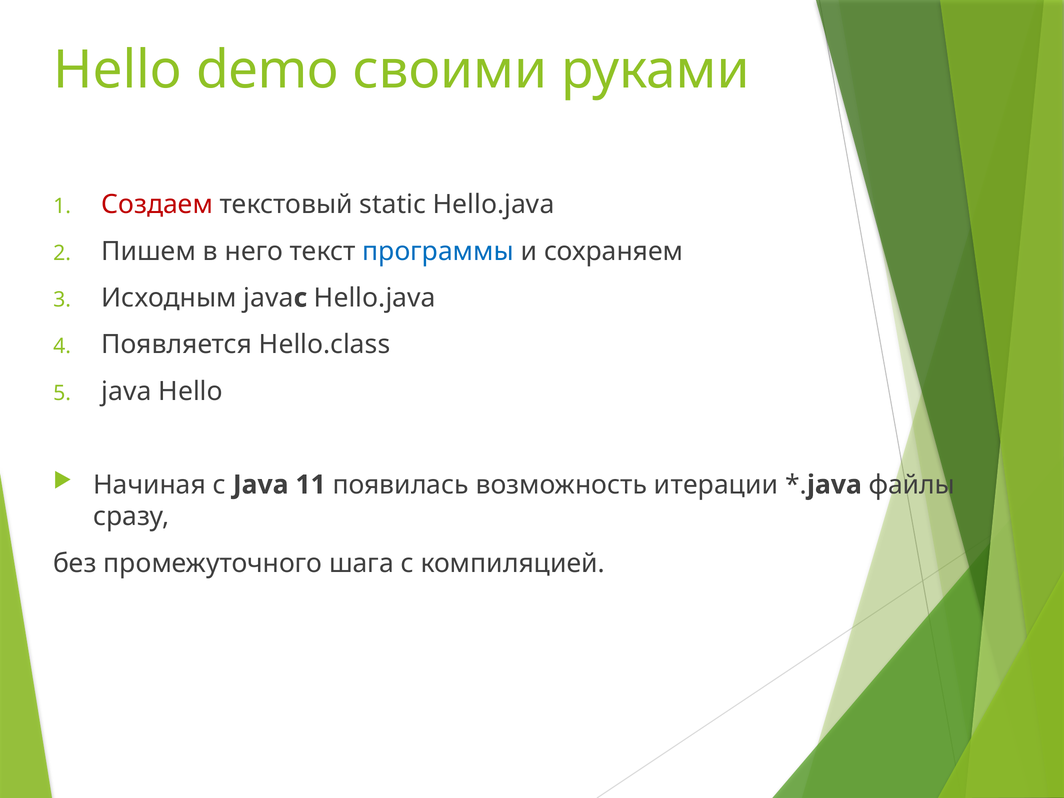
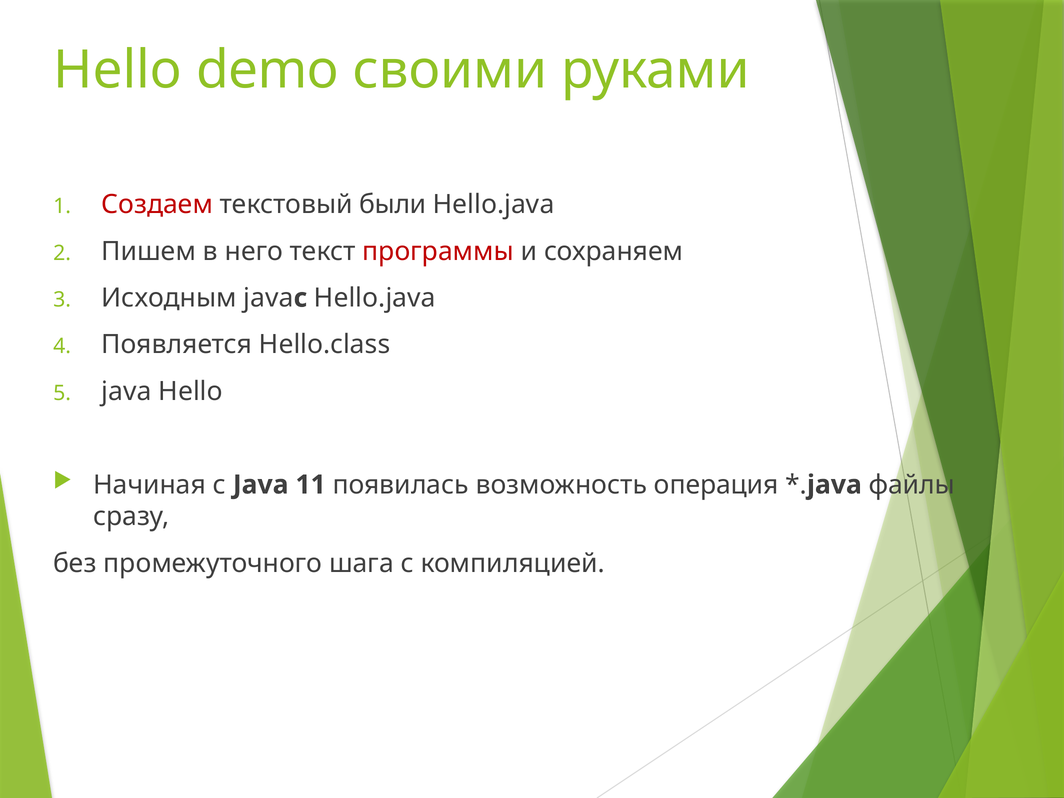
static: static -> были
программы colour: blue -> red
итерации: итерации -> операция
